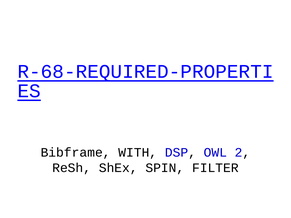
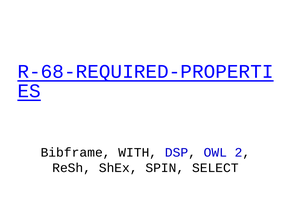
FILTER: FILTER -> SELECT
